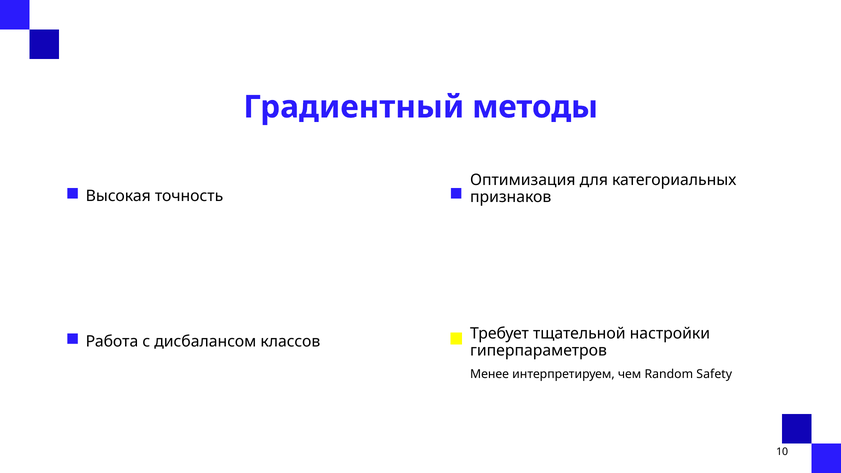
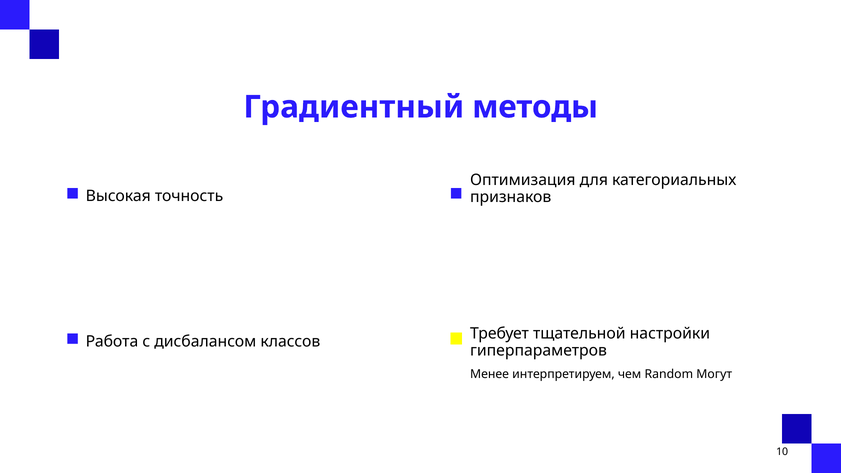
Safety: Safety -> Могут
